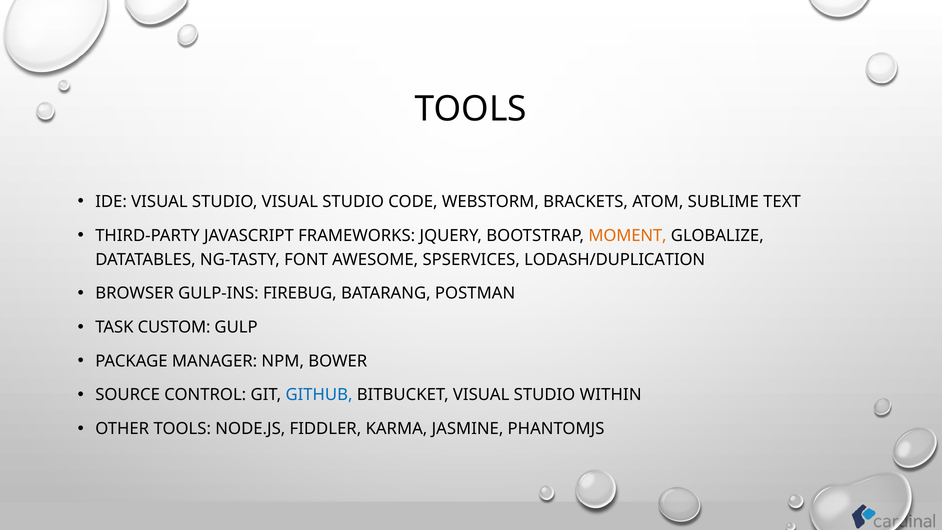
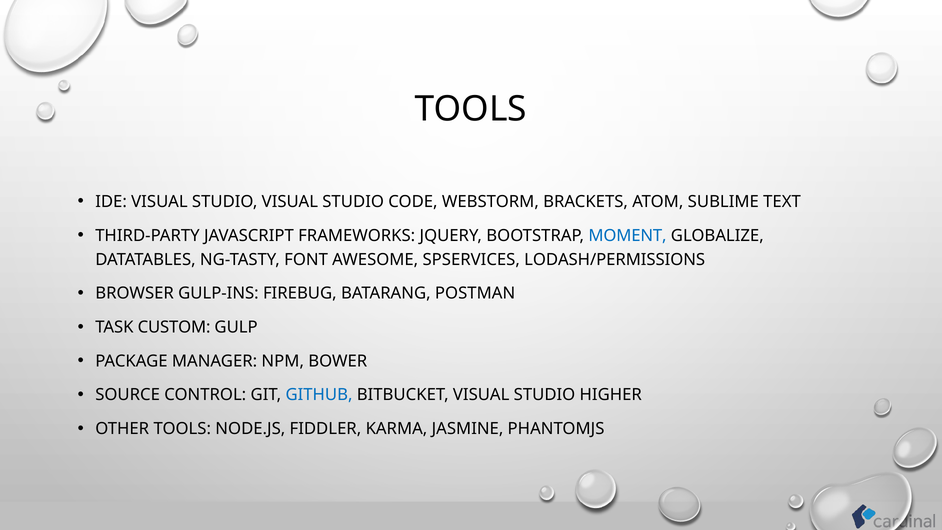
MOMENT colour: orange -> blue
LODASH/DUPLICATION: LODASH/DUPLICATION -> LODASH/PERMISSIONS
WITHIN: WITHIN -> HIGHER
